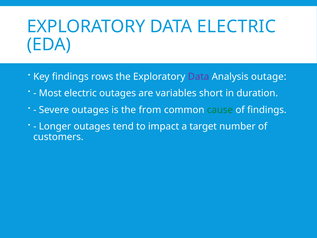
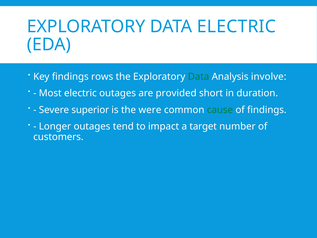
Data at (199, 76) colour: purple -> green
outage: outage -> involve
variables: variables -> provided
Severe outages: outages -> superior
from: from -> were
